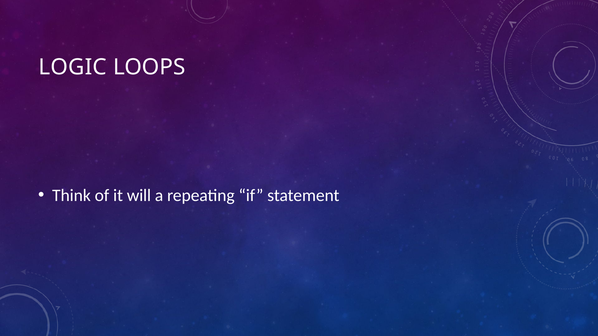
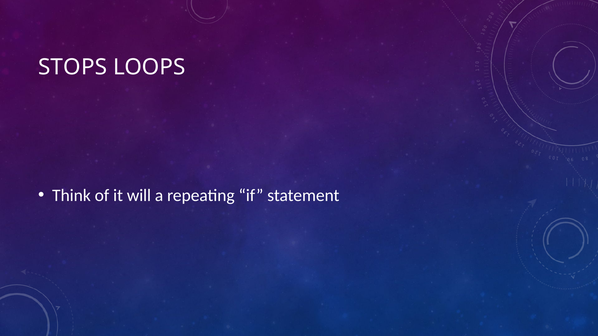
LOGIC: LOGIC -> STOPS
